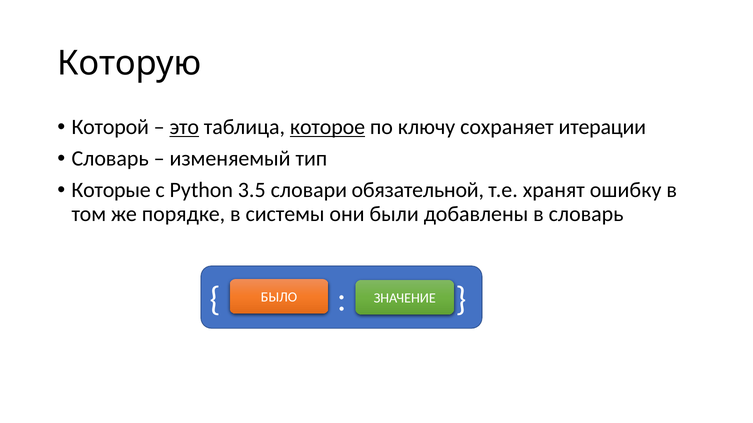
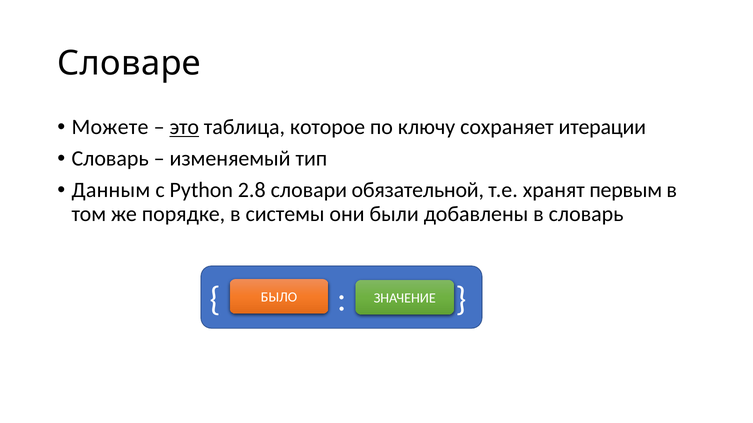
Которую: Которую -> Словаре
Которой: Которой -> Можете
которое underline: present -> none
Которые: Которые -> Данным
3.5: 3.5 -> 2.8
ошибку: ошибку -> первым
